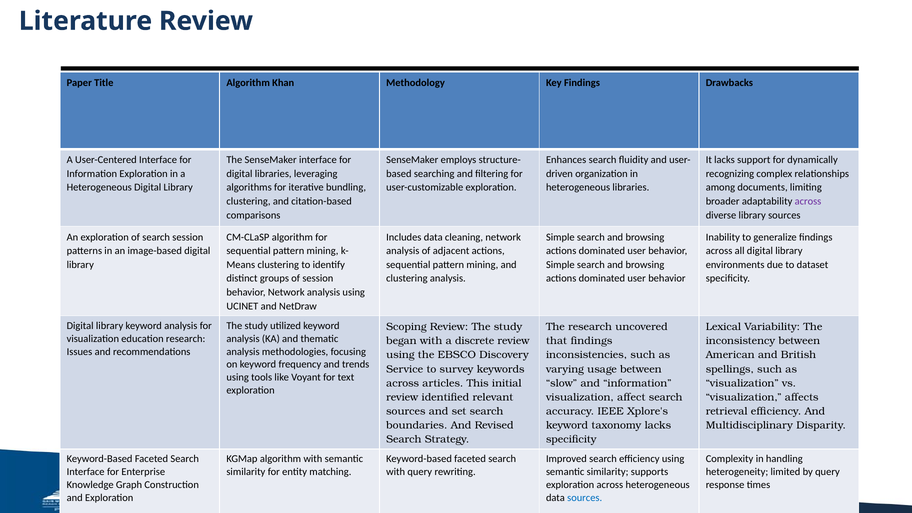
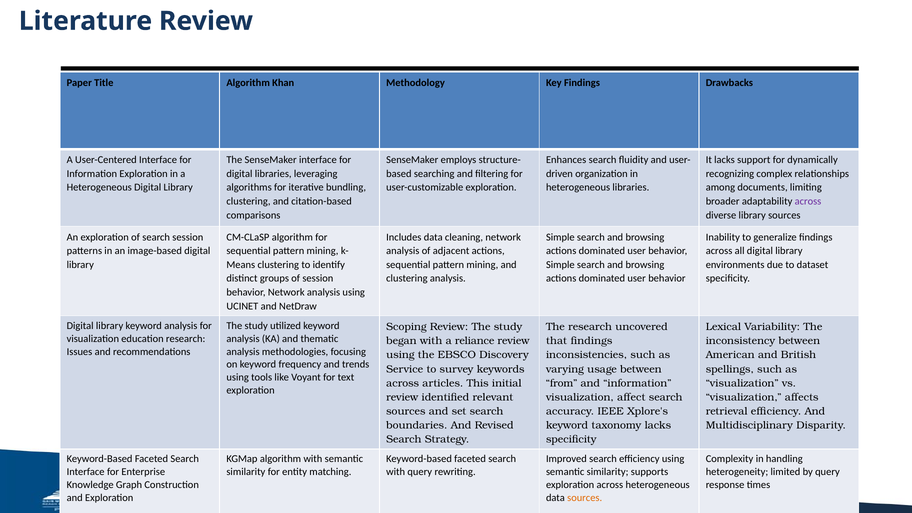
discrete: discrete -> reliance
slow: slow -> from
sources at (585, 498) colour: blue -> orange
